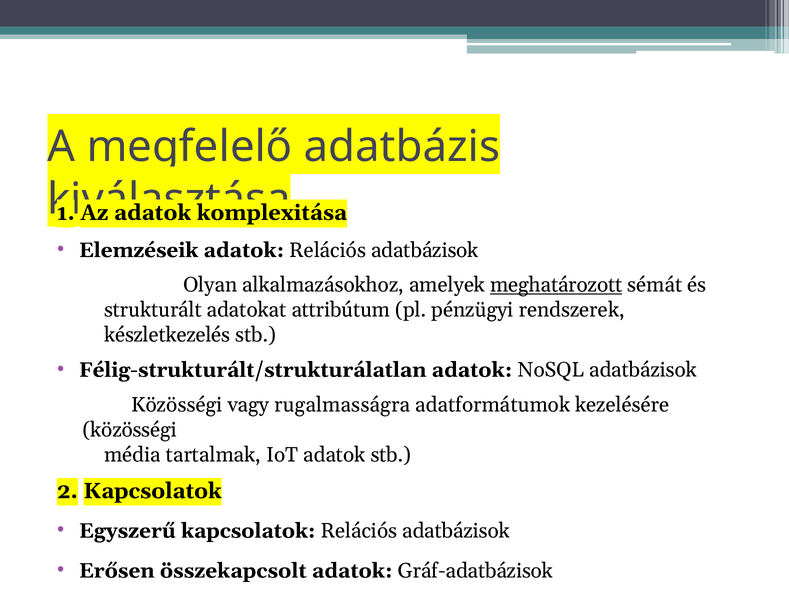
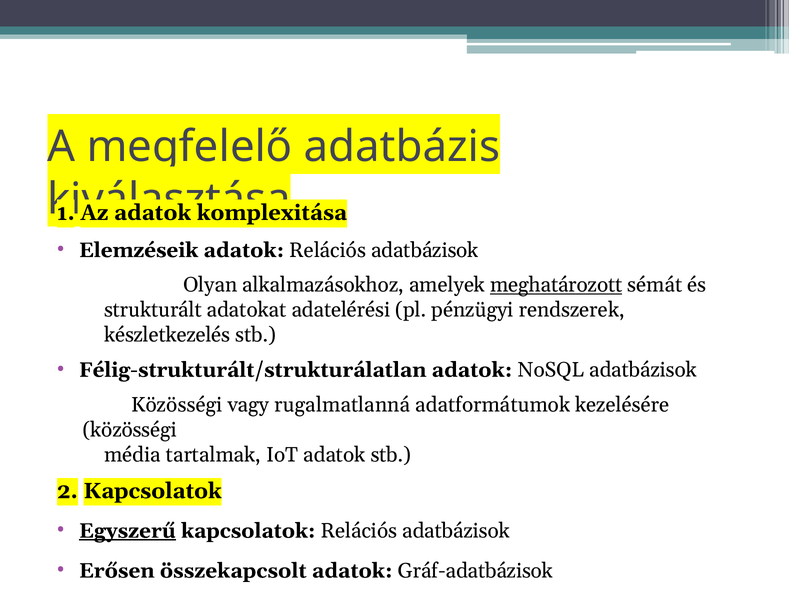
attribútum: attribútum -> adatelérési
rugalmasságra: rugalmasságra -> rugalmatlanná
Egyszerű underline: none -> present
